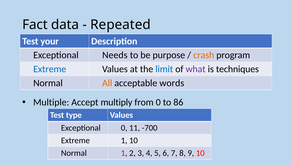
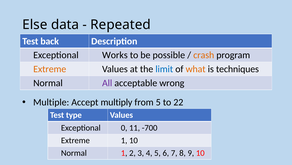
Fact: Fact -> Else
your: your -> back
Needs: Needs -> Works
purpose: purpose -> possible
Extreme at (50, 69) colour: blue -> orange
what colour: purple -> orange
All colour: orange -> purple
words: words -> wrong
from 0: 0 -> 5
86: 86 -> 22
